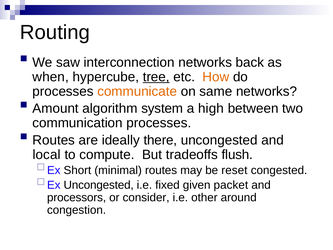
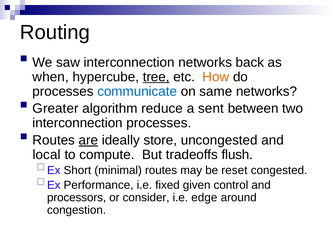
communicate colour: orange -> blue
Amount: Amount -> Greater
system: system -> reduce
high: high -> sent
communication at (78, 123): communication -> interconnection
are underline: none -> present
there: there -> store
Ex Uncongested: Uncongested -> Performance
packet: packet -> control
other: other -> edge
